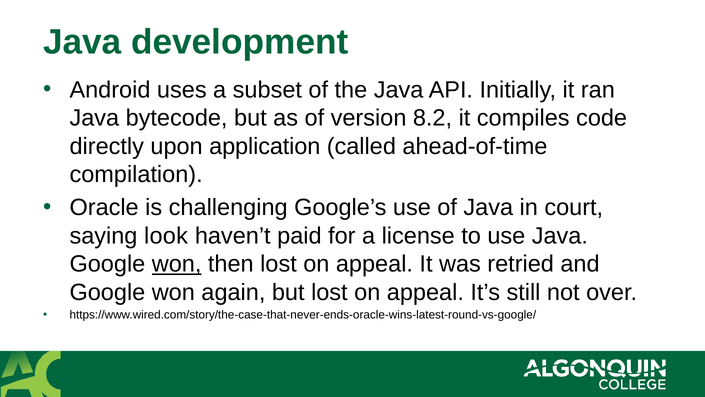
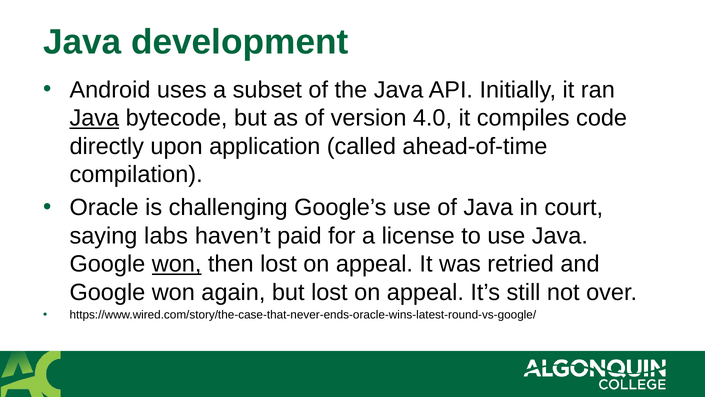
Java at (94, 118) underline: none -> present
8.2: 8.2 -> 4.0
look: look -> labs
